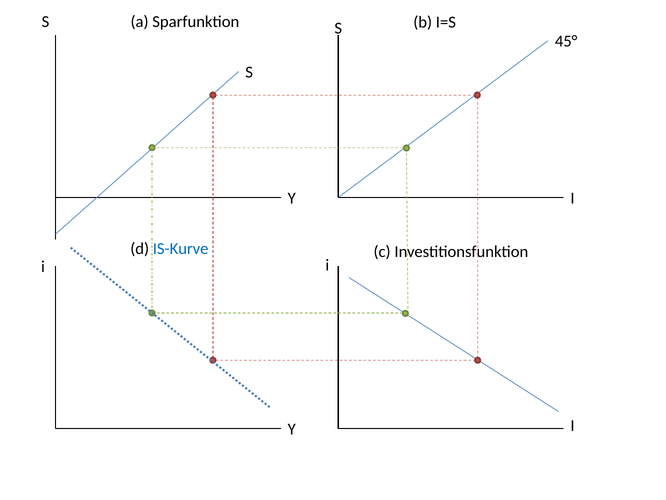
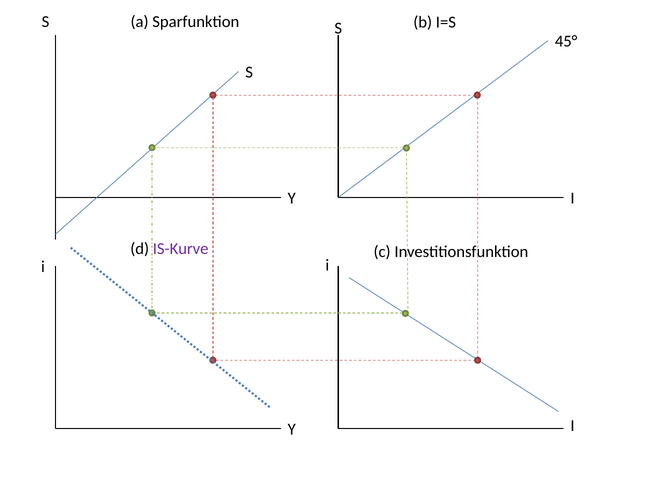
IS-Kurve colour: blue -> purple
